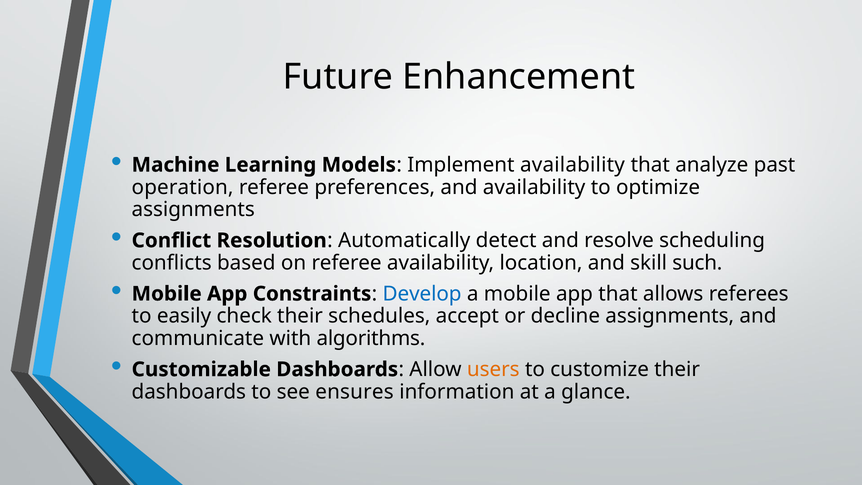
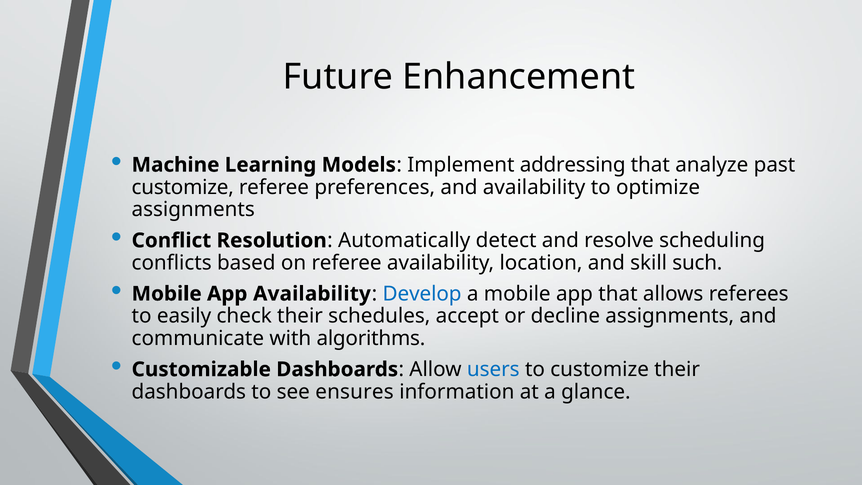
Implement availability: availability -> addressing
operation at (183, 187): operation -> customize
App Constraints: Constraints -> Availability
users colour: orange -> blue
